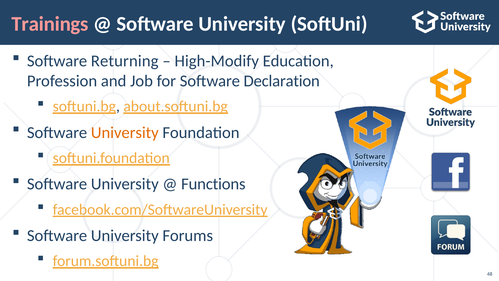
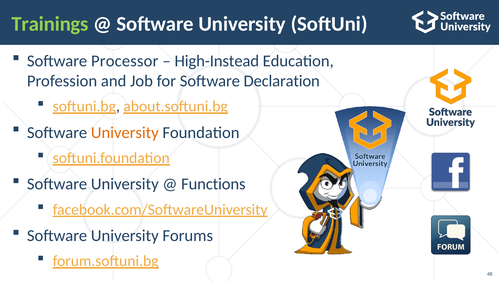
Trainings colour: pink -> light green
Returning: Returning -> Processor
High-Modify: High-Modify -> High-Instead
